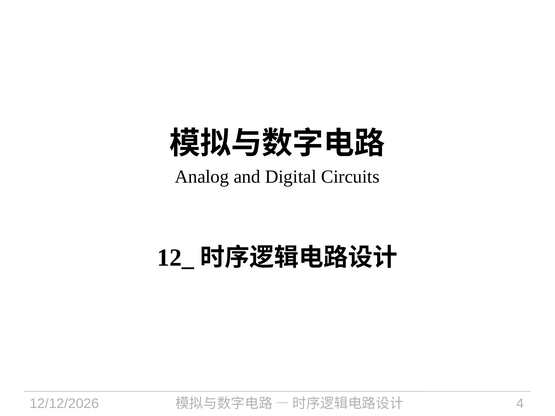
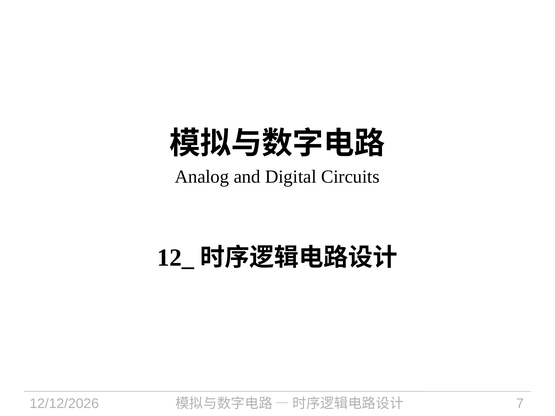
4: 4 -> 7
